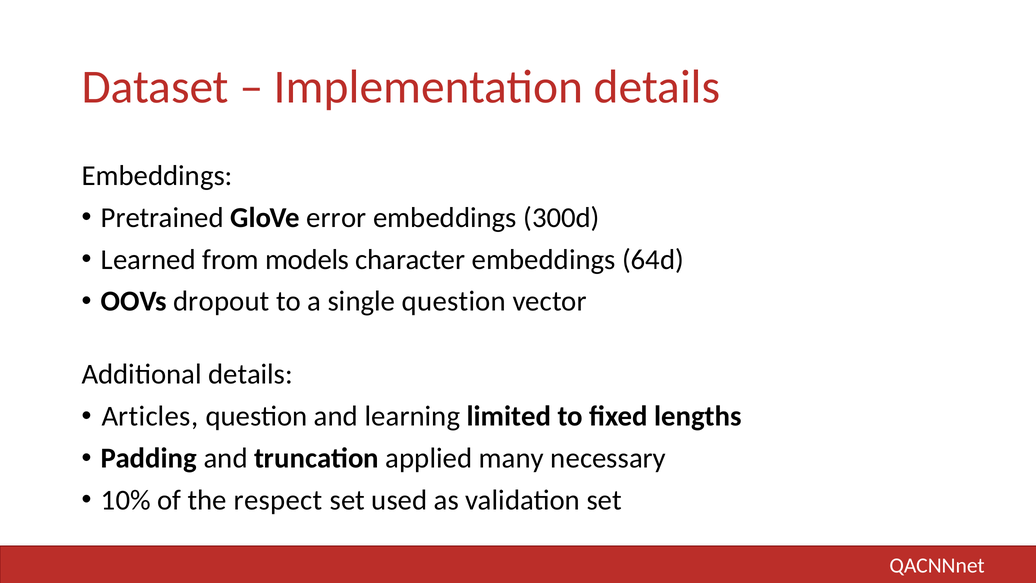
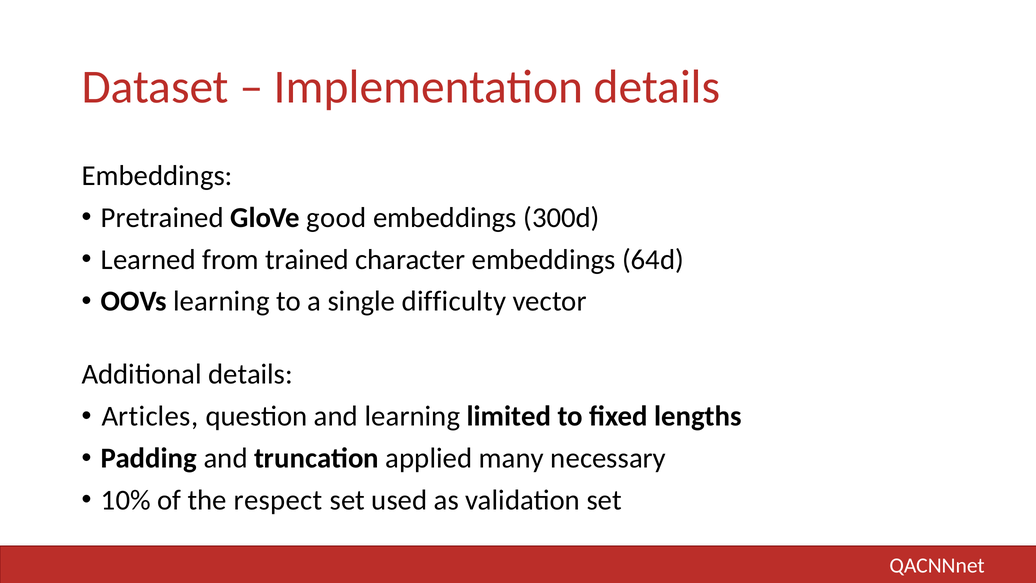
error: error -> good
models: models -> trained
OOVs dropout: dropout -> learning
single question: question -> difficulty
